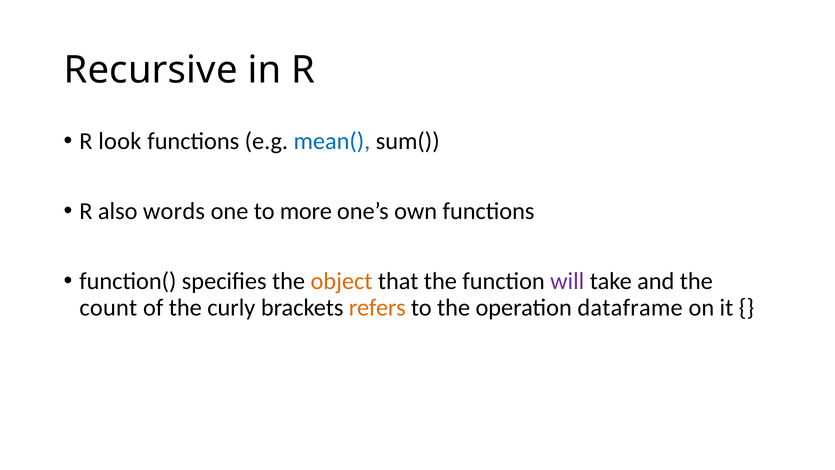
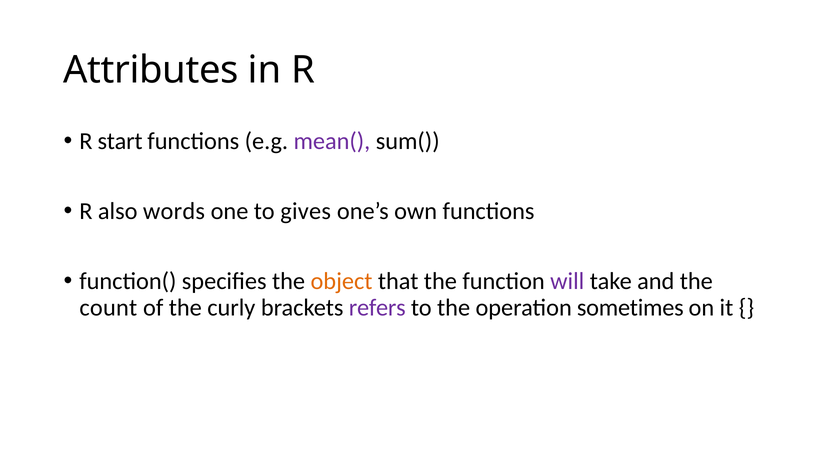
Recursive: Recursive -> Attributes
look: look -> start
mean( colour: blue -> purple
more: more -> gives
refers colour: orange -> purple
dataframe: dataframe -> sometimes
